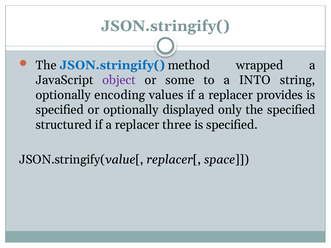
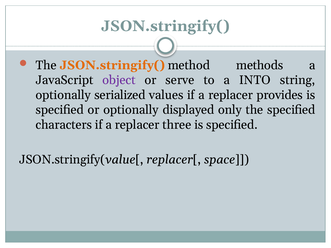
JSON.stringify( at (112, 65) colour: blue -> orange
wrapped: wrapped -> methods
some: some -> serve
encoding: encoding -> serialized
structured: structured -> characters
